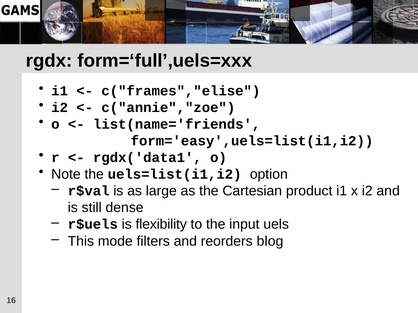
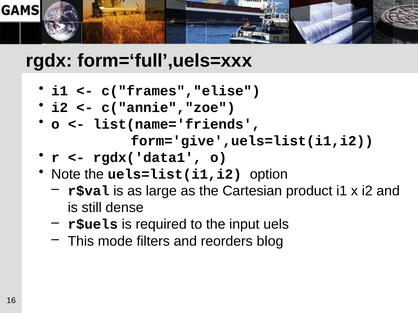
form='easy',uels=list(i1,i2: form='easy',uels=list(i1,i2 -> form='give',uels=list(i1,i2
flexibility: flexibility -> required
